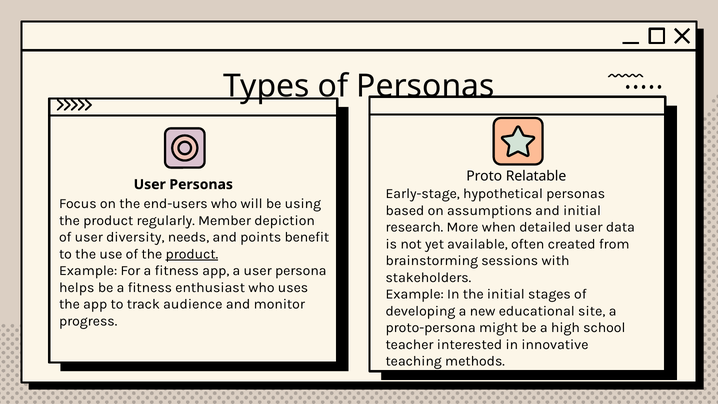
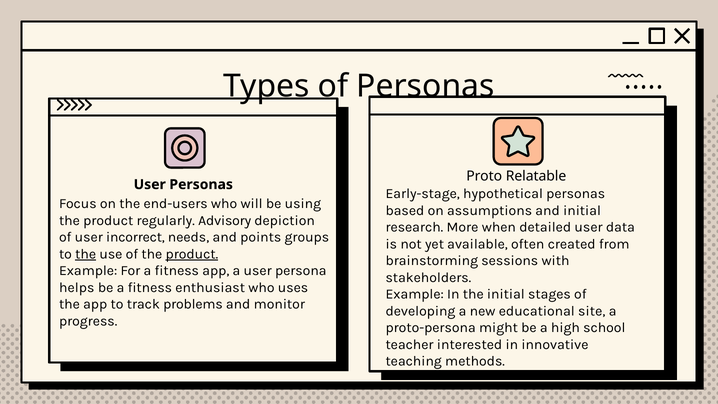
Member: Member -> Advisory
diversity: diversity -> incorrect
benefit: benefit -> groups
the at (86, 254) underline: none -> present
audience: audience -> problems
